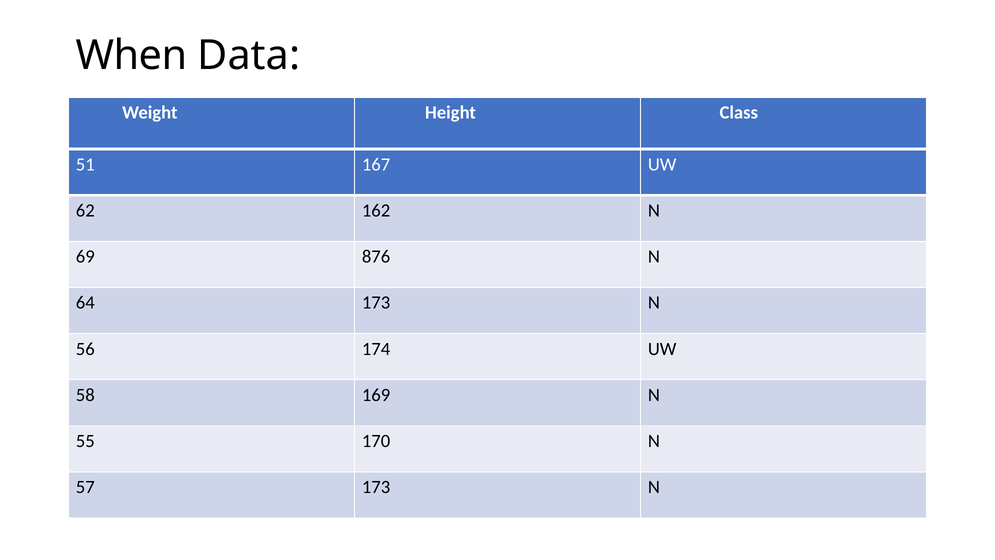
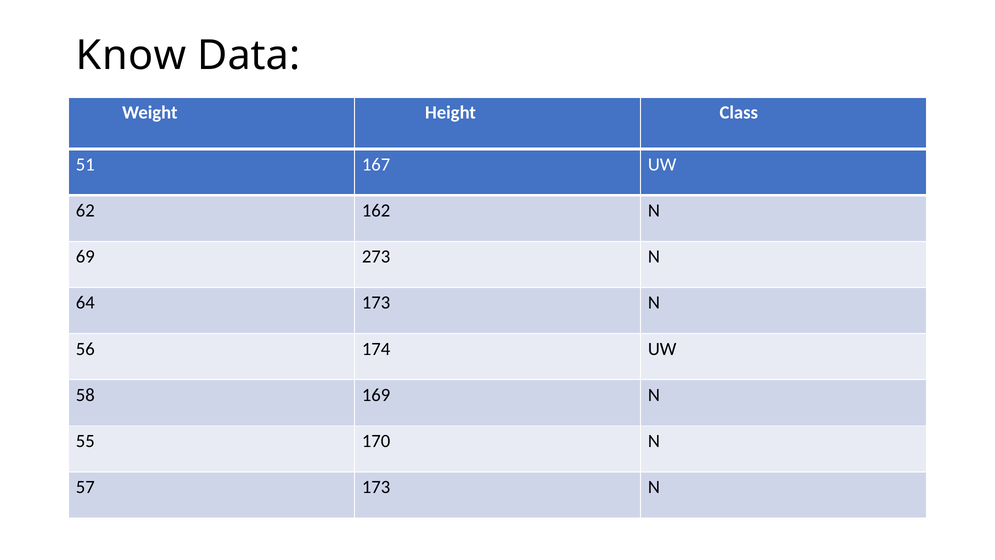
When: When -> Know
876: 876 -> 273
